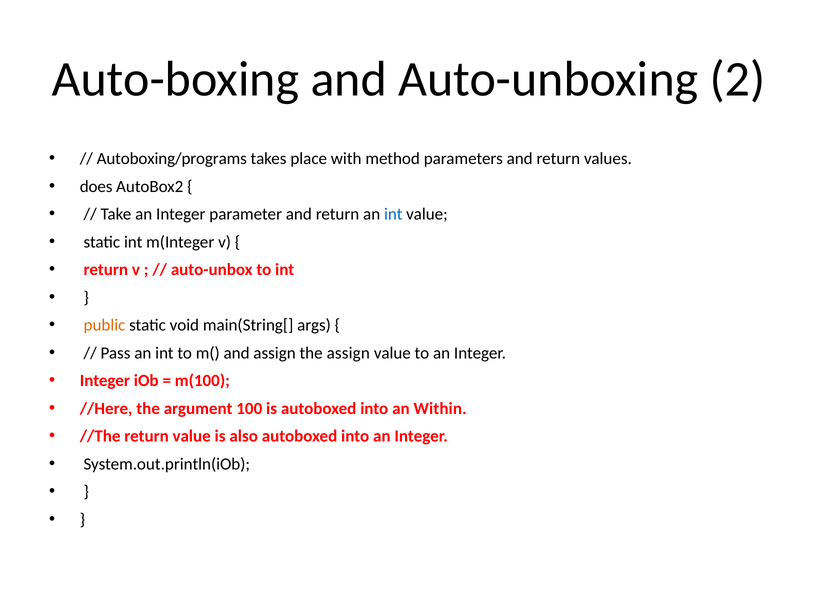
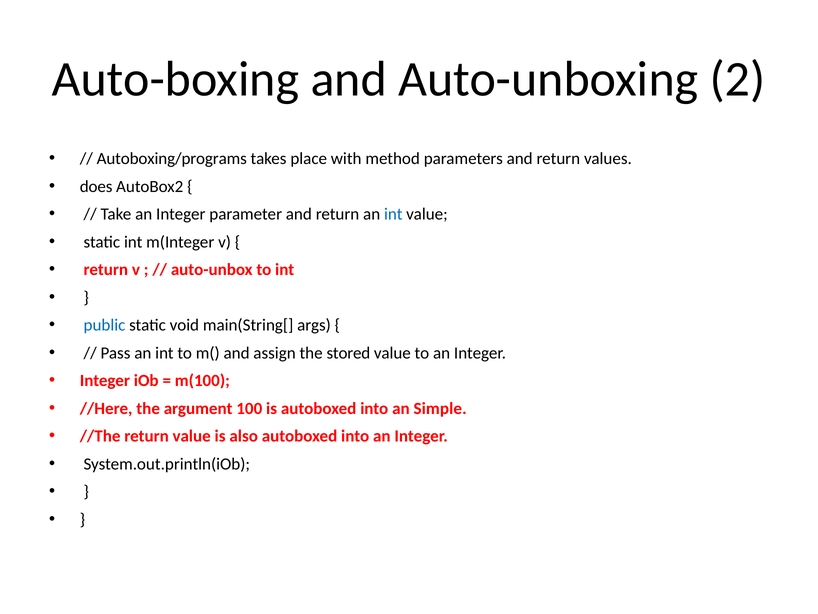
public colour: orange -> blue
the assign: assign -> stored
Within: Within -> Simple
